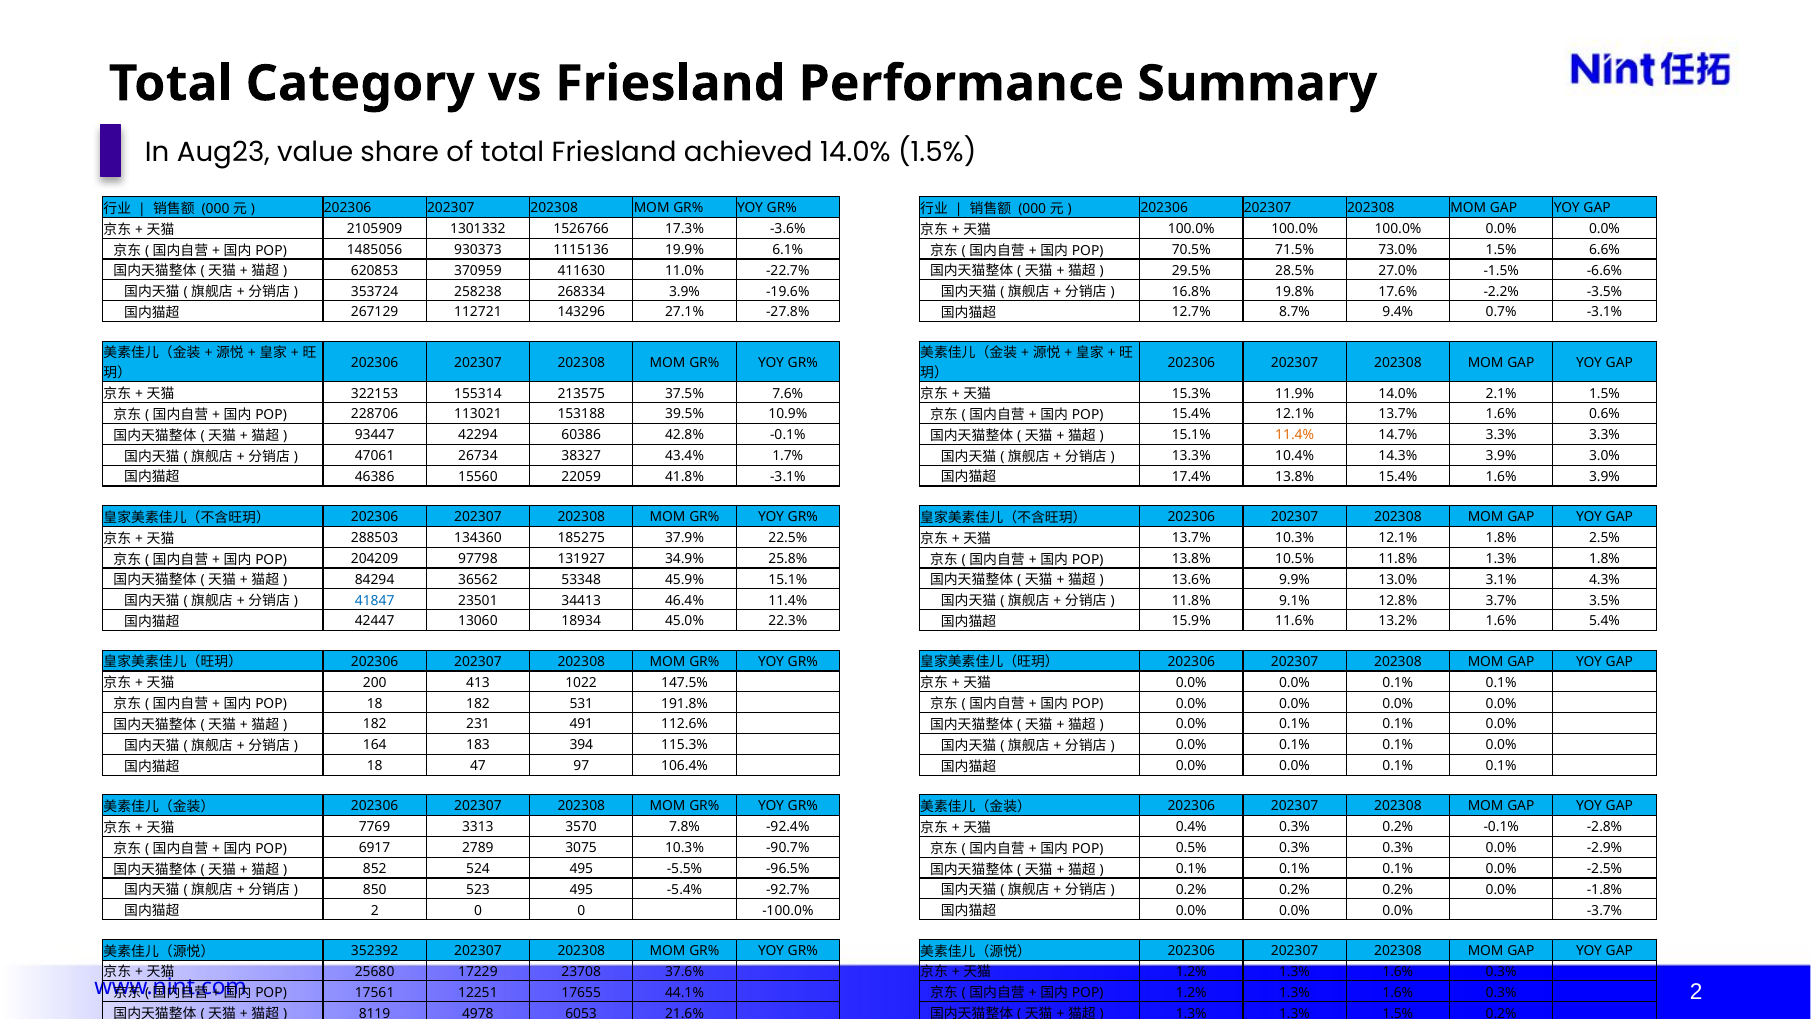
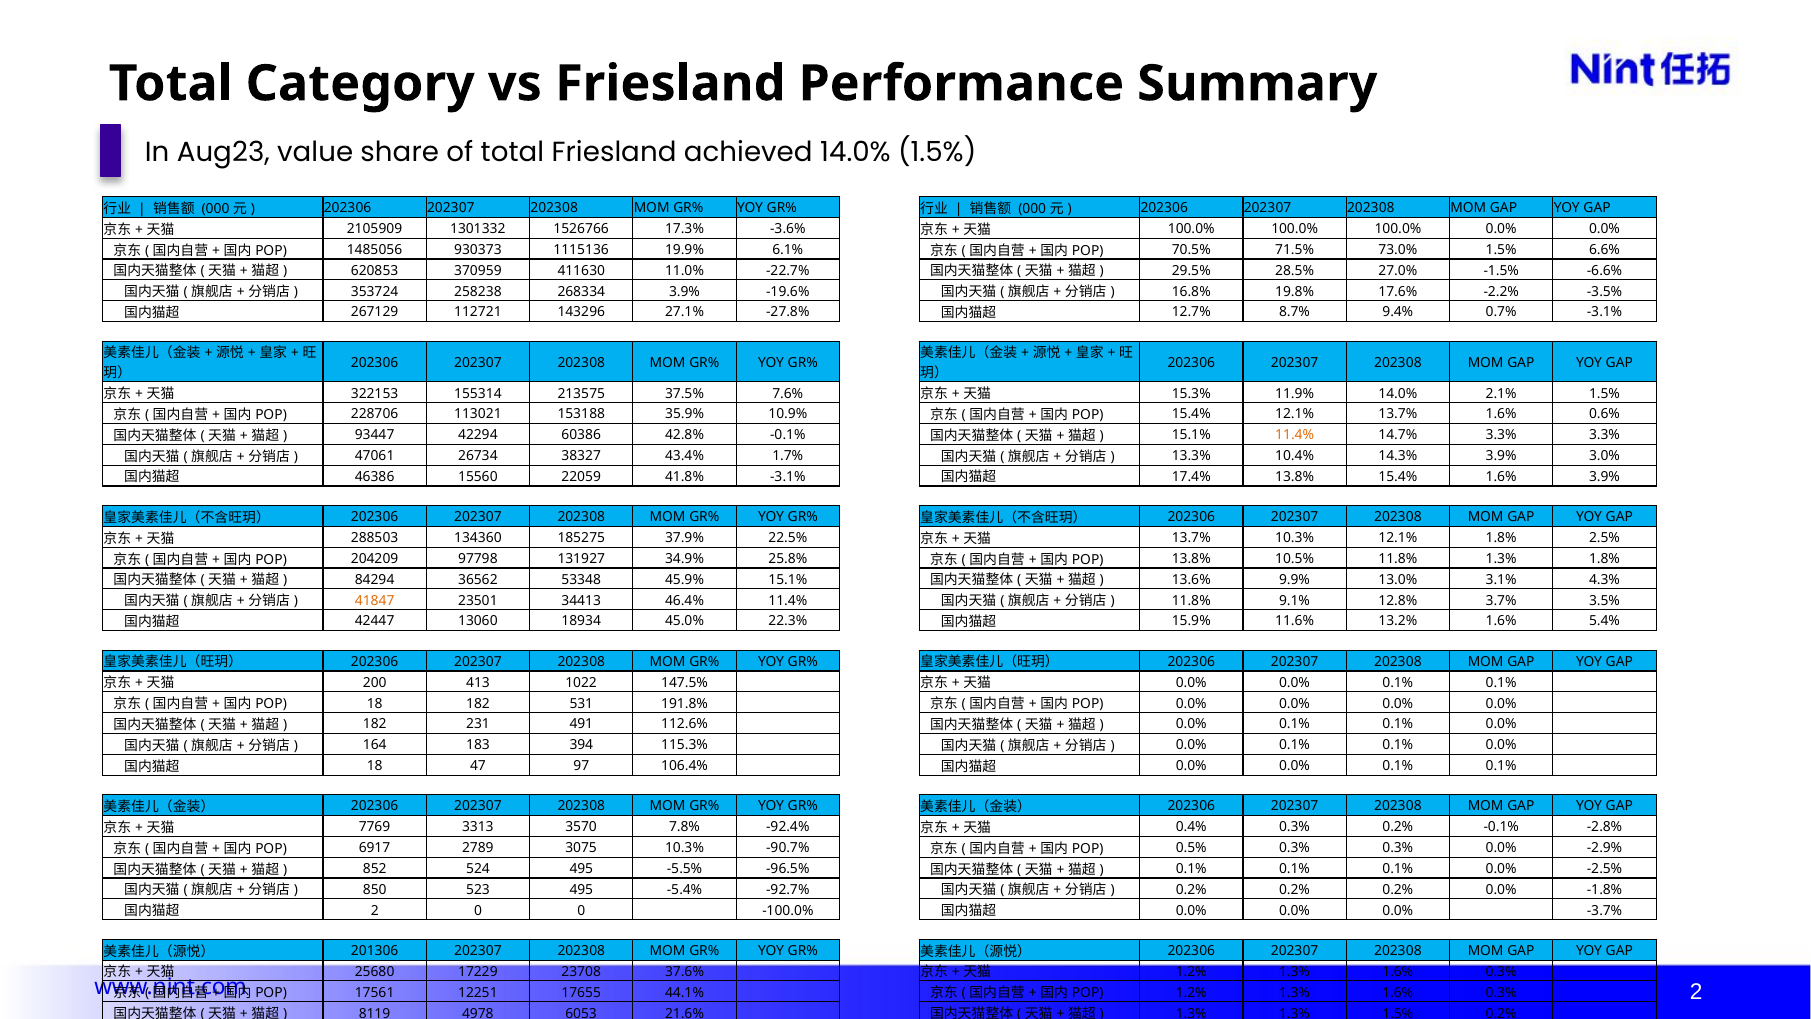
39.5%: 39.5% -> 35.9%
41847 colour: blue -> orange
352392: 352392 -> 201306
